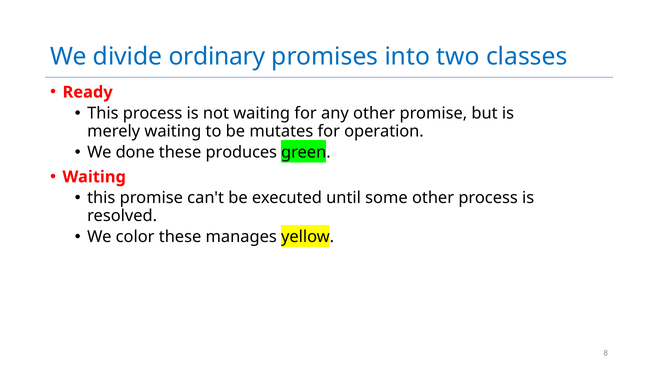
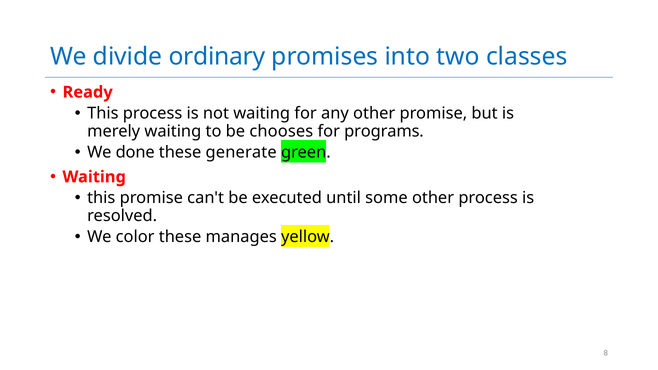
mutates: mutates -> chooses
operation: operation -> programs
produces: produces -> generate
